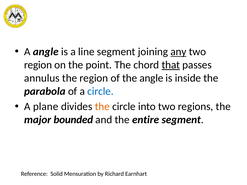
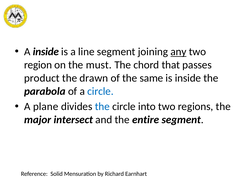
A angle: angle -> inside
point: point -> must
that underline: present -> none
annulus: annulus -> product
the region: region -> drawn
the angle: angle -> same
the at (102, 107) colour: orange -> blue
bounded: bounded -> intersect
